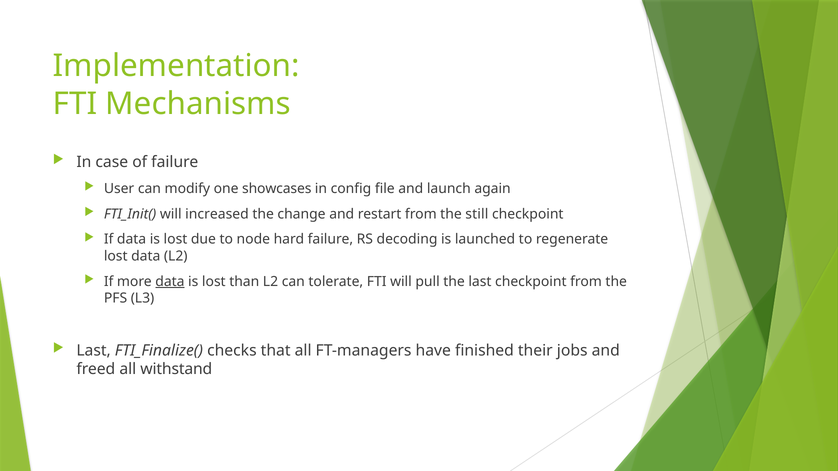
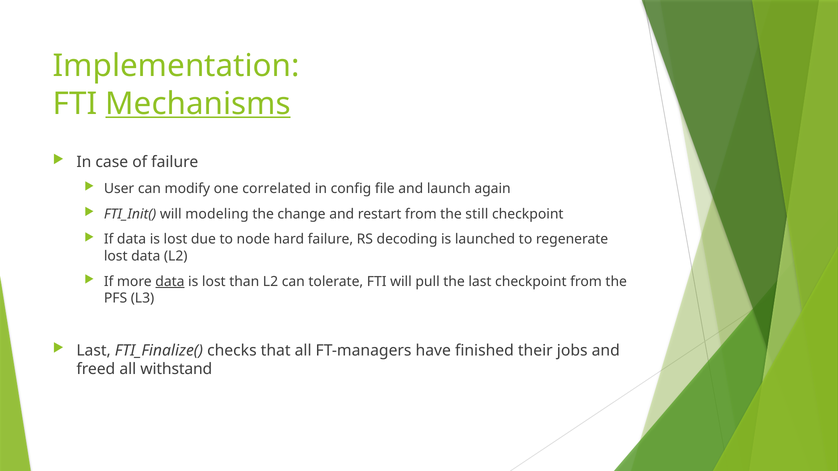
Mechanisms underline: none -> present
showcases: showcases -> correlated
increased: increased -> modeling
